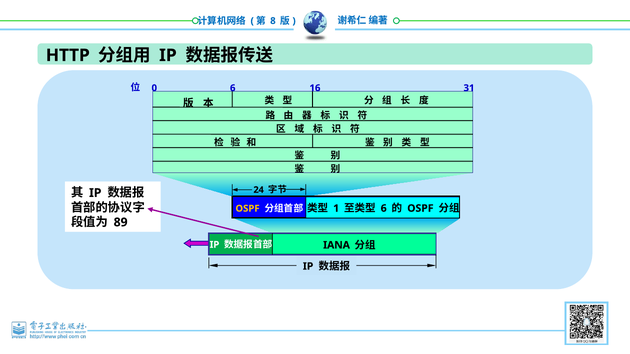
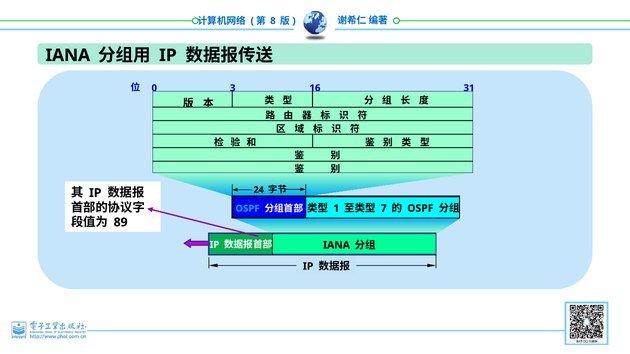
HTTP at (68, 55): HTTP -> IANA
0 6: 6 -> 3
6 at (384, 209): 6 -> 7
OSPF at (248, 209) colour: yellow -> light blue
